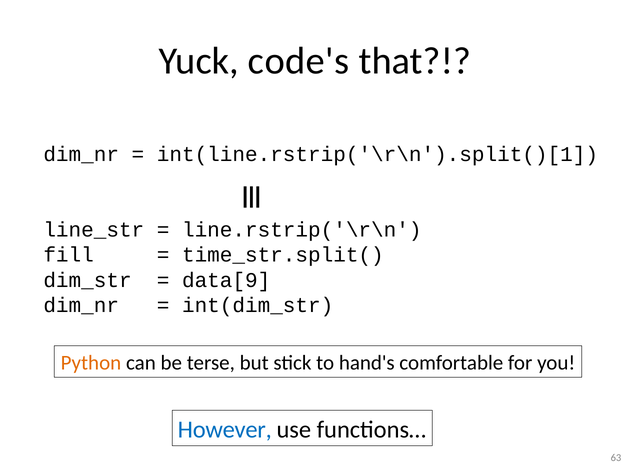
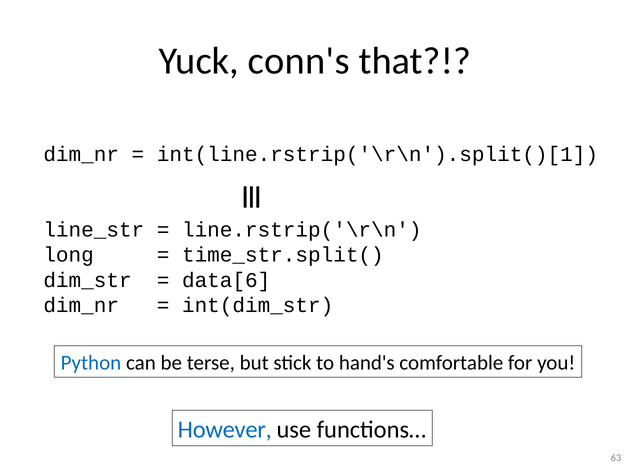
code's: code's -> conn's
fill: fill -> long
data[9: data[9 -> data[6
Python colour: orange -> blue
